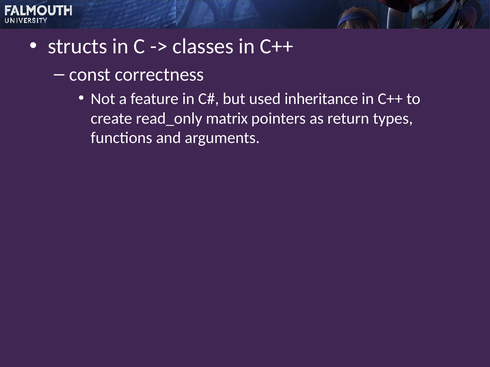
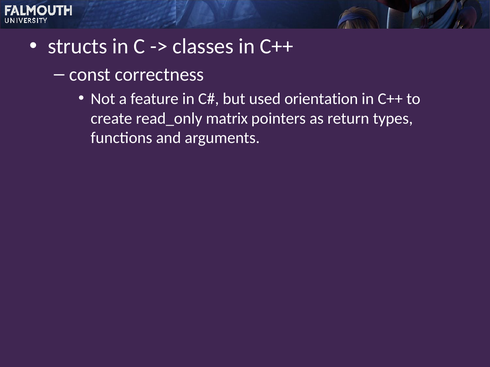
inheritance: inheritance -> orientation
